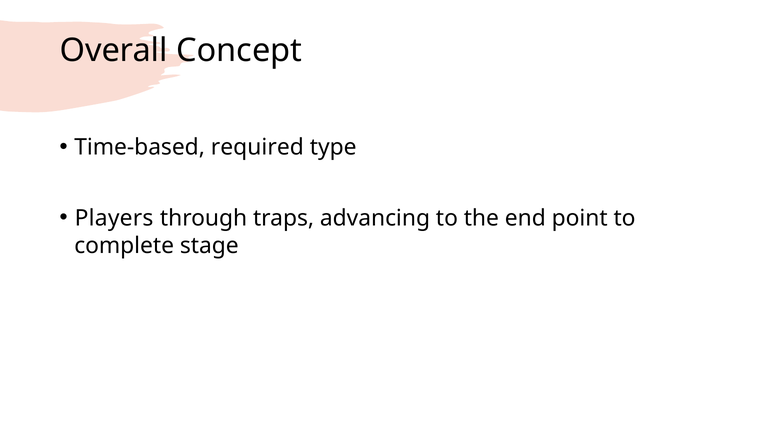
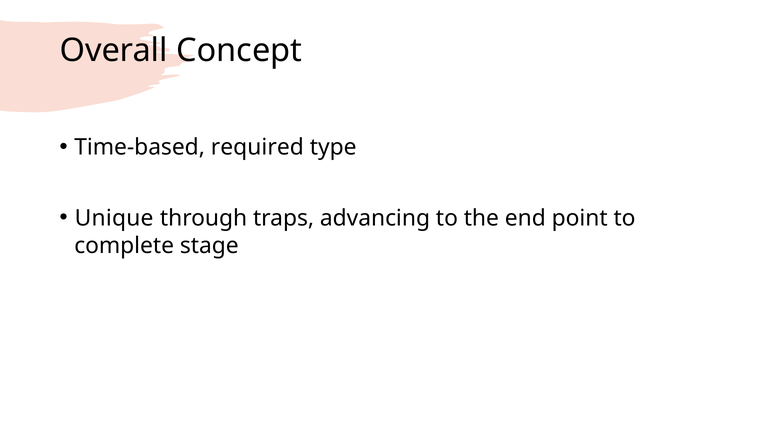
Players: Players -> Unique
